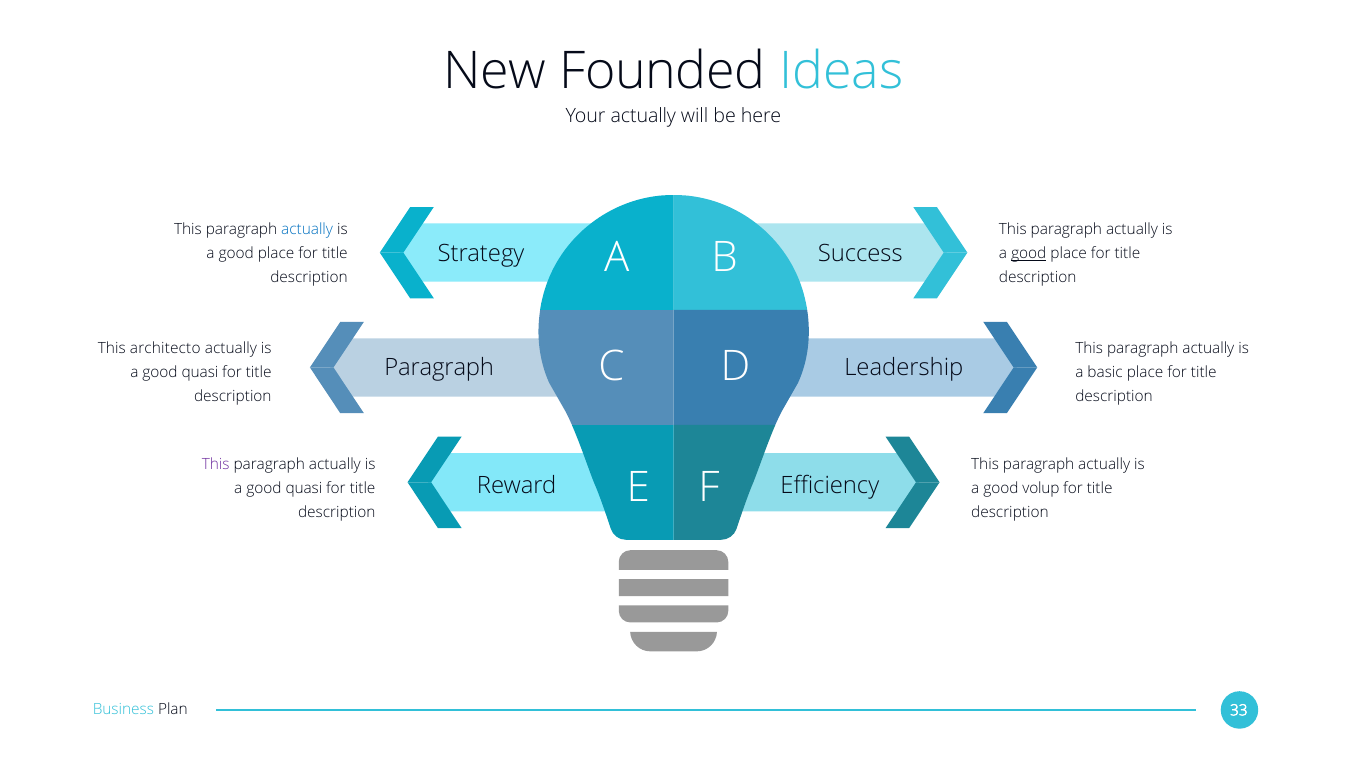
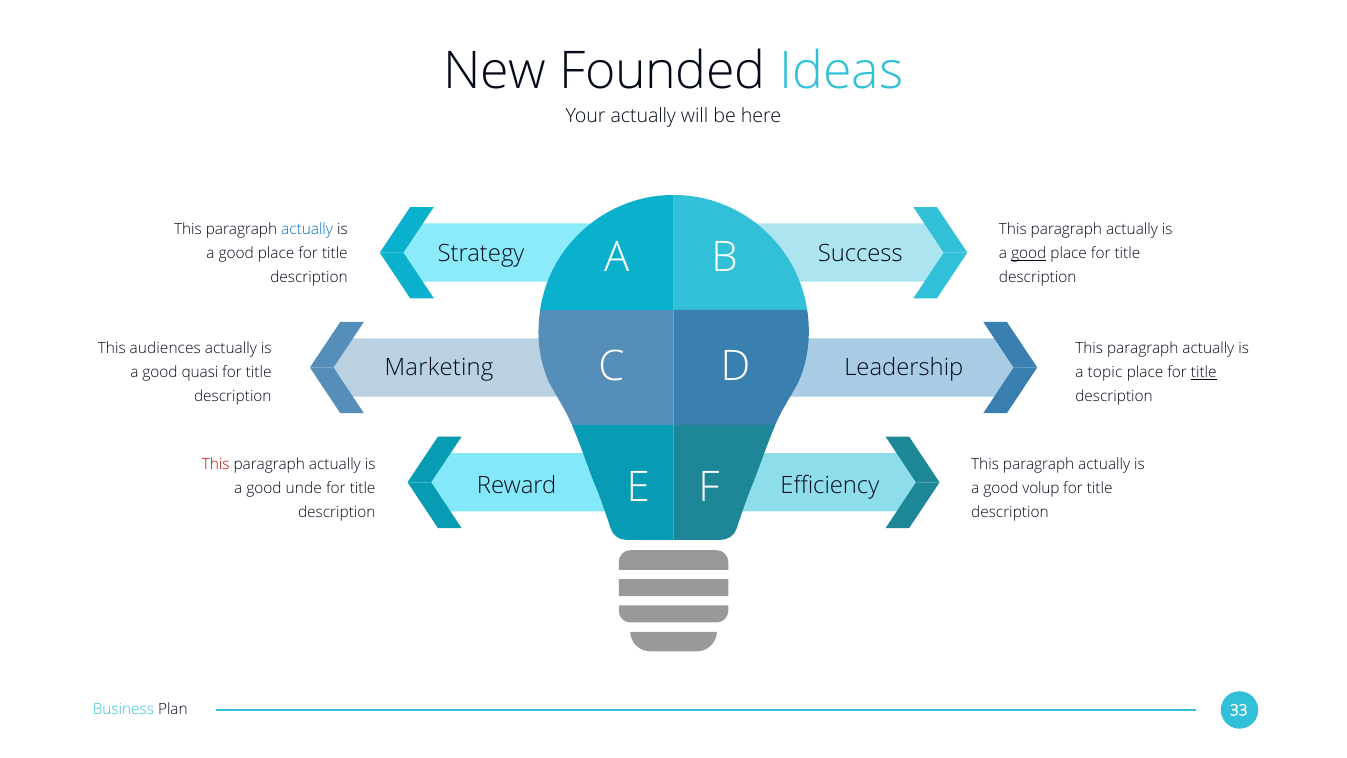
architecto: architecto -> audiences
Paragraph at (439, 367): Paragraph -> Marketing
basic: basic -> topic
title at (1204, 373) underline: none -> present
This at (216, 464) colour: purple -> red
quasi at (304, 488): quasi -> unde
